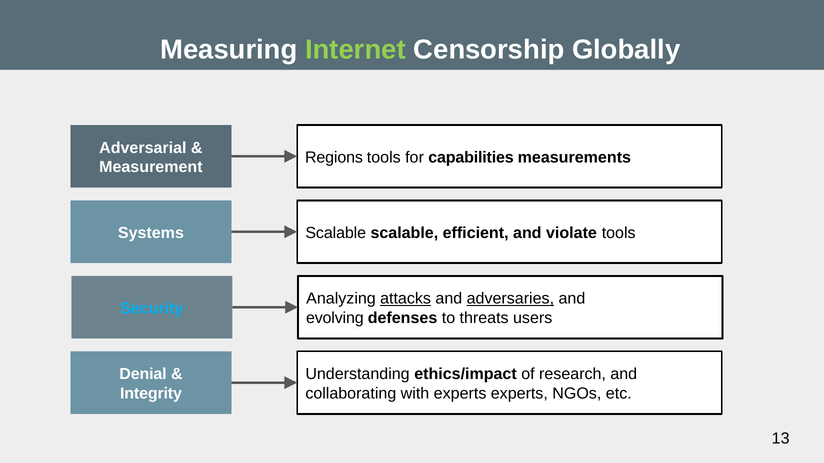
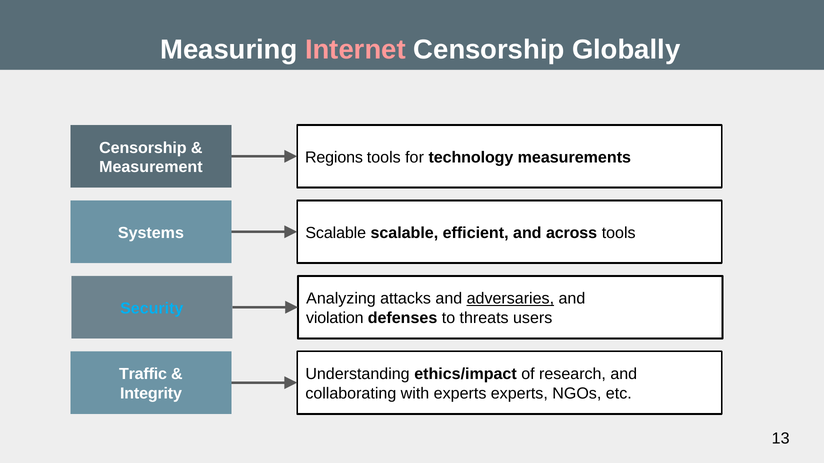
Internet colour: light green -> pink
Adversarial at (143, 148): Adversarial -> Censorship
capabilities: capabilities -> technology
violate: violate -> across
attacks underline: present -> none
evolving: evolving -> violation
Denial: Denial -> Traffic
